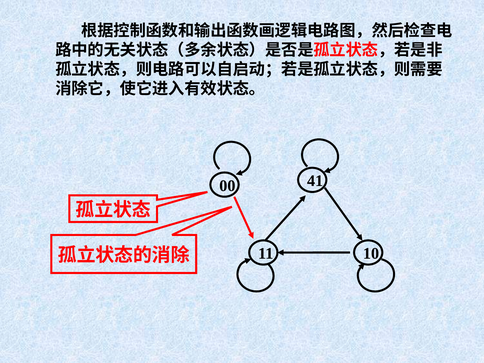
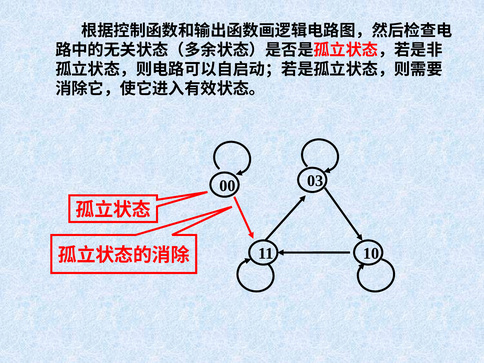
41: 41 -> 03
